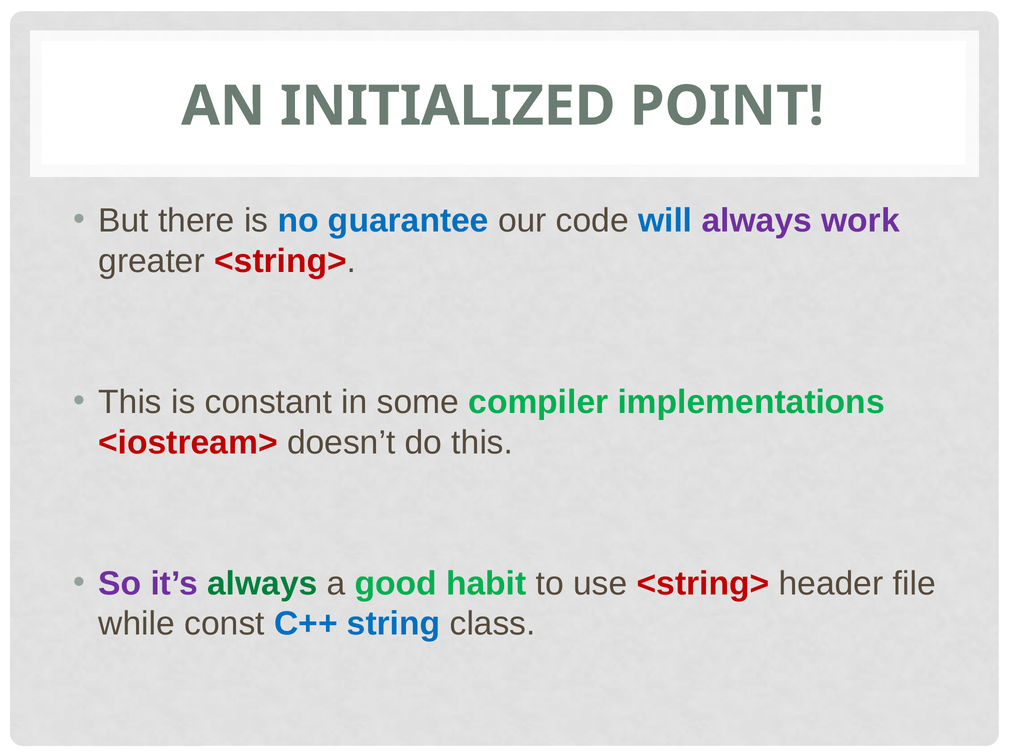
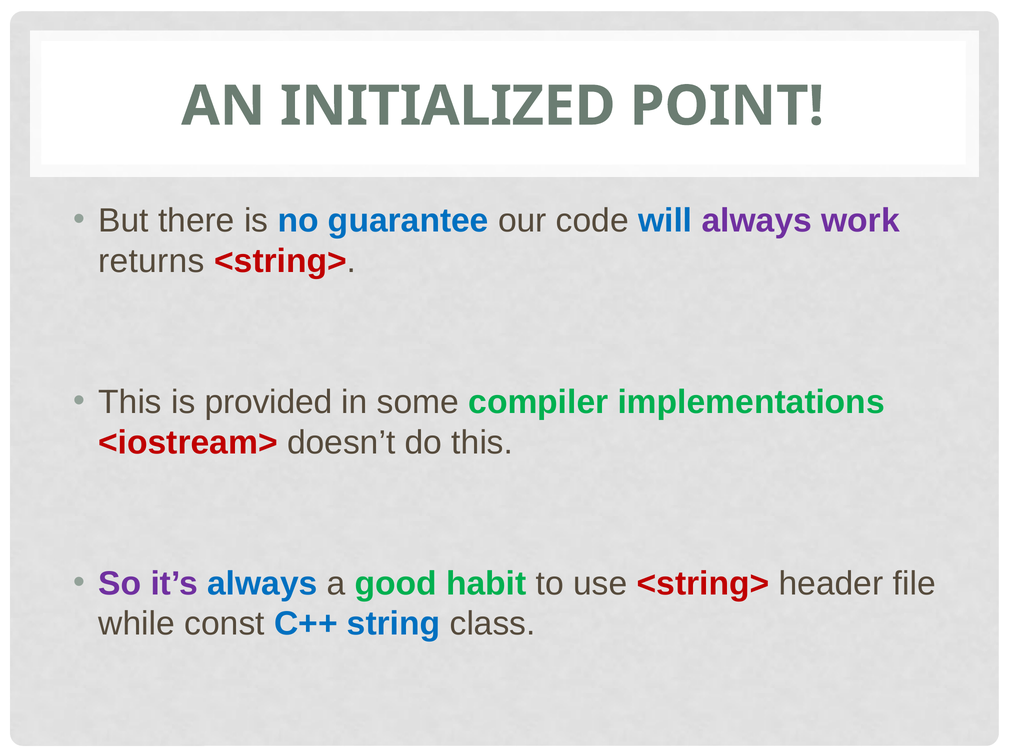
greater: greater -> returns
constant: constant -> provided
always at (262, 584) colour: green -> blue
